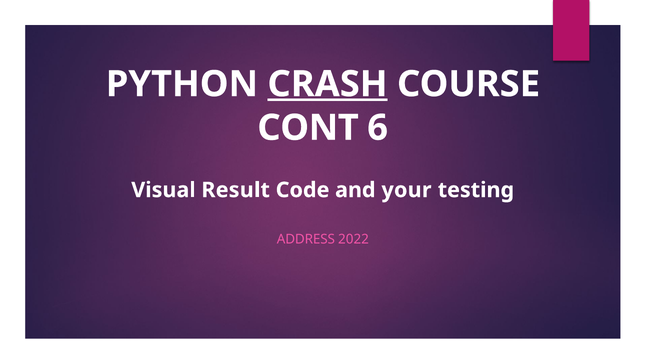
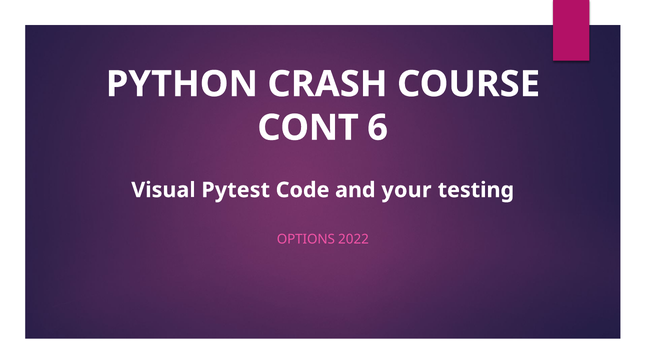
CRASH underline: present -> none
Result: Result -> Pytest
ADDRESS: ADDRESS -> OPTIONS
